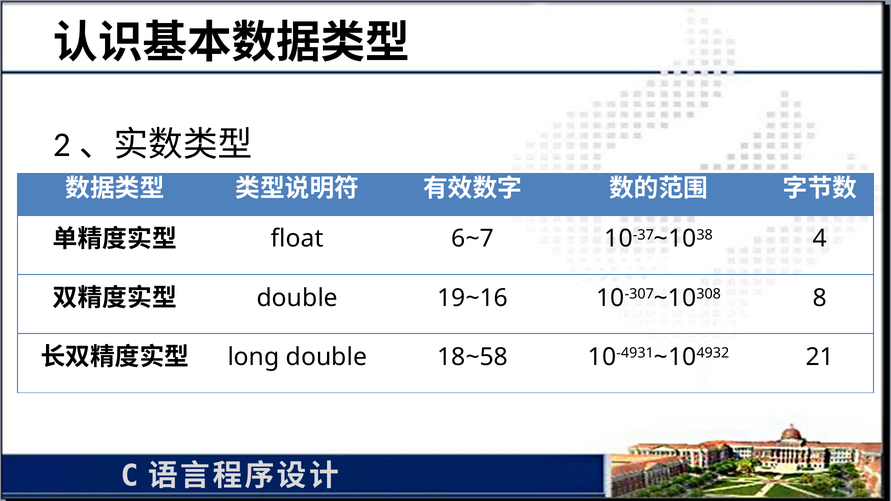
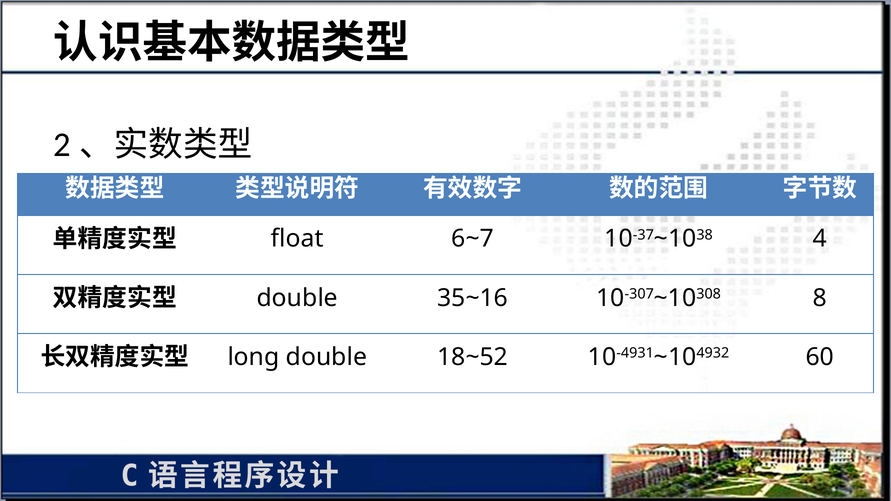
19~16: 19~16 -> 35~16
18~58: 18~58 -> 18~52
21: 21 -> 60
